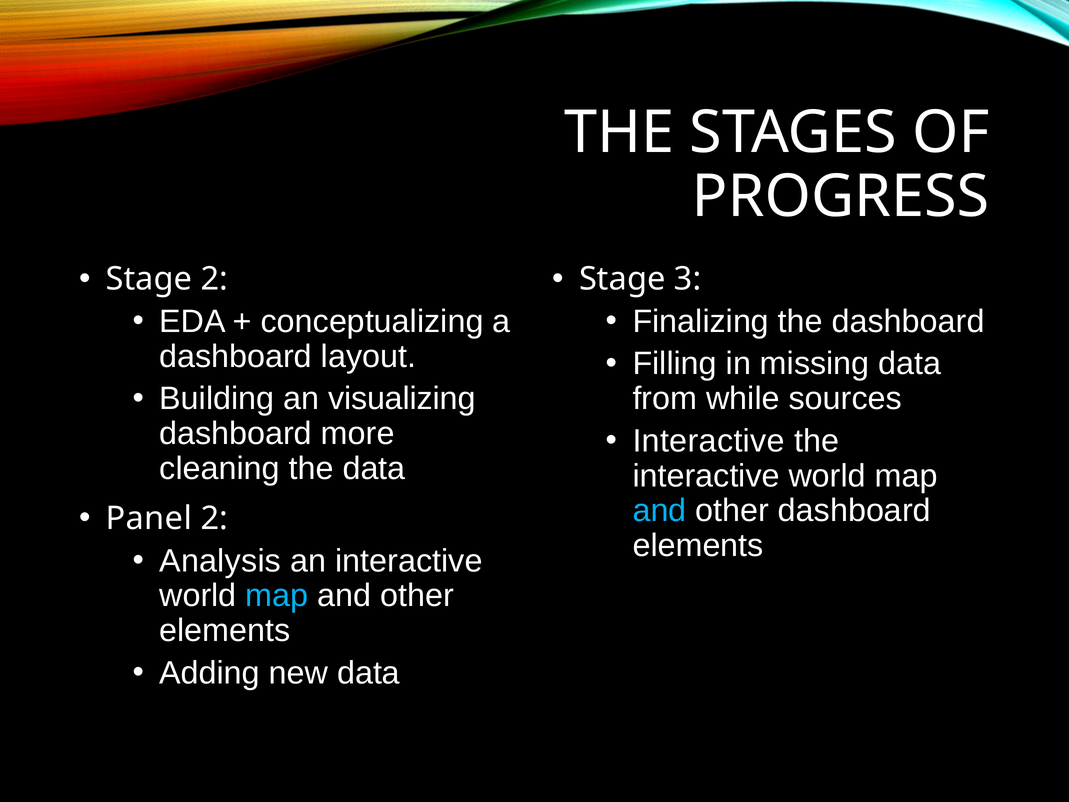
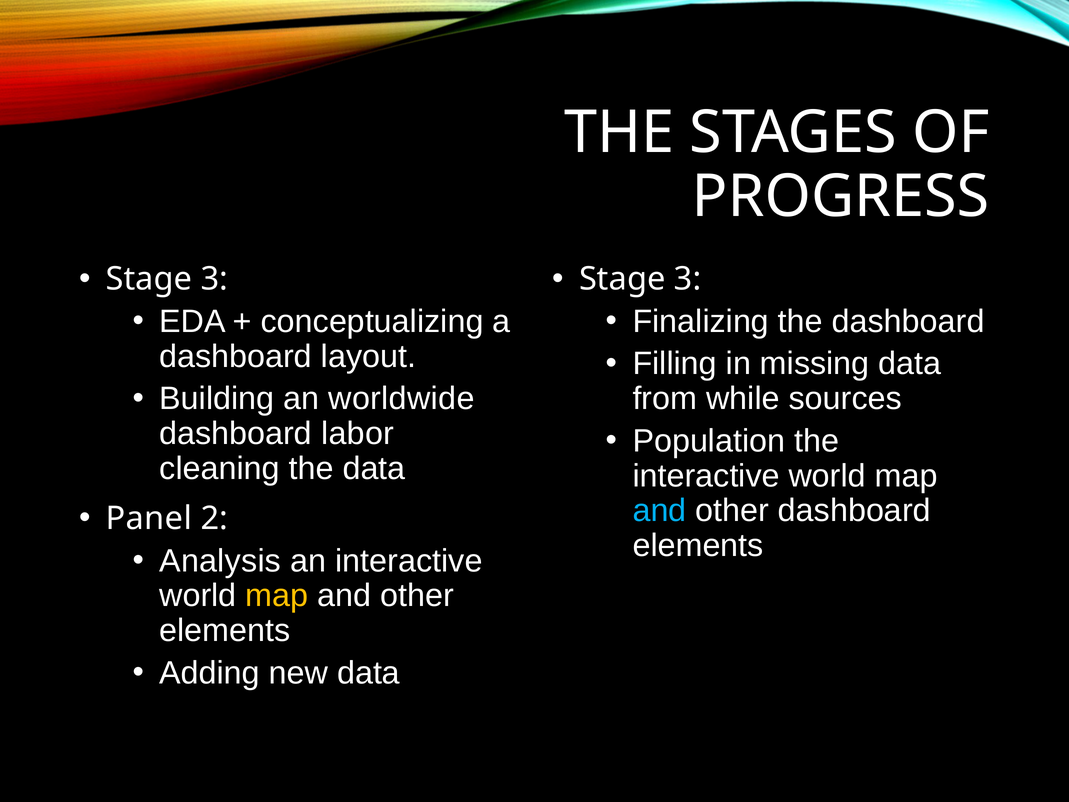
2 at (214, 279): 2 -> 3
visualizing: visualizing -> worldwide
more: more -> labor
Interactive at (709, 441): Interactive -> Population
map at (277, 596) colour: light blue -> yellow
